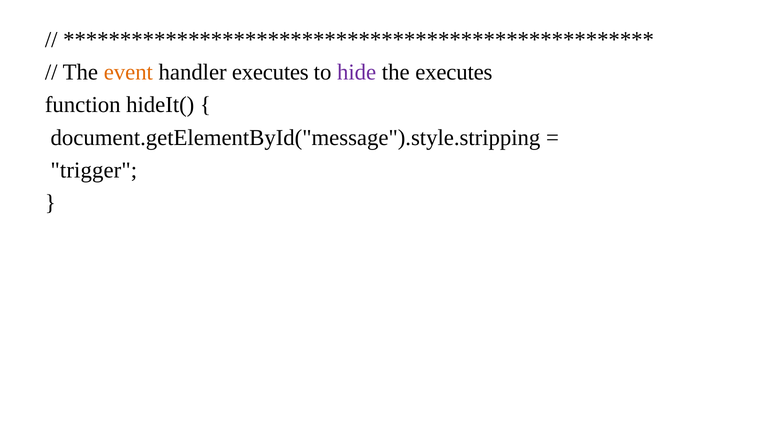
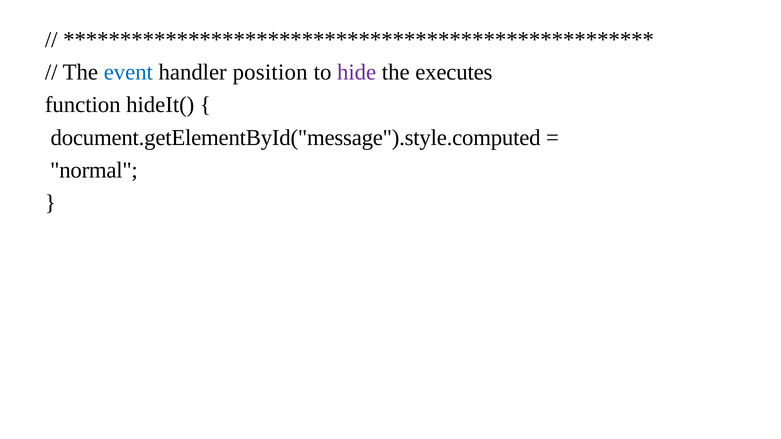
event colour: orange -> blue
handler executes: executes -> position
document.getElementById("message").style.stripping: document.getElementById("message").style.stripping -> document.getElementById("message").style.computed
trigger: trigger -> normal
